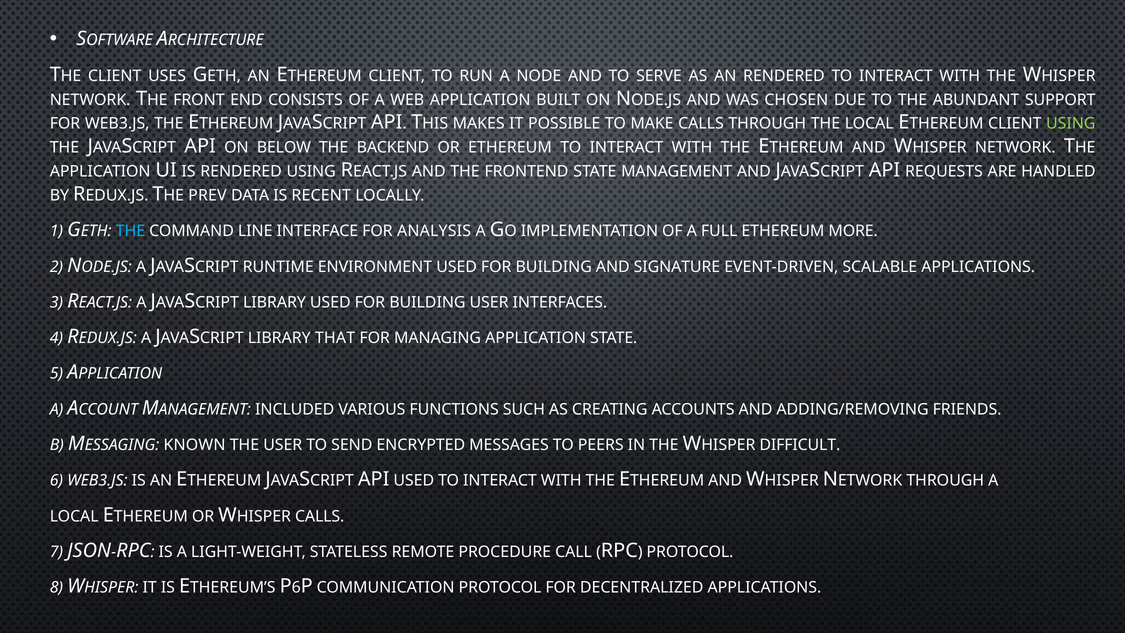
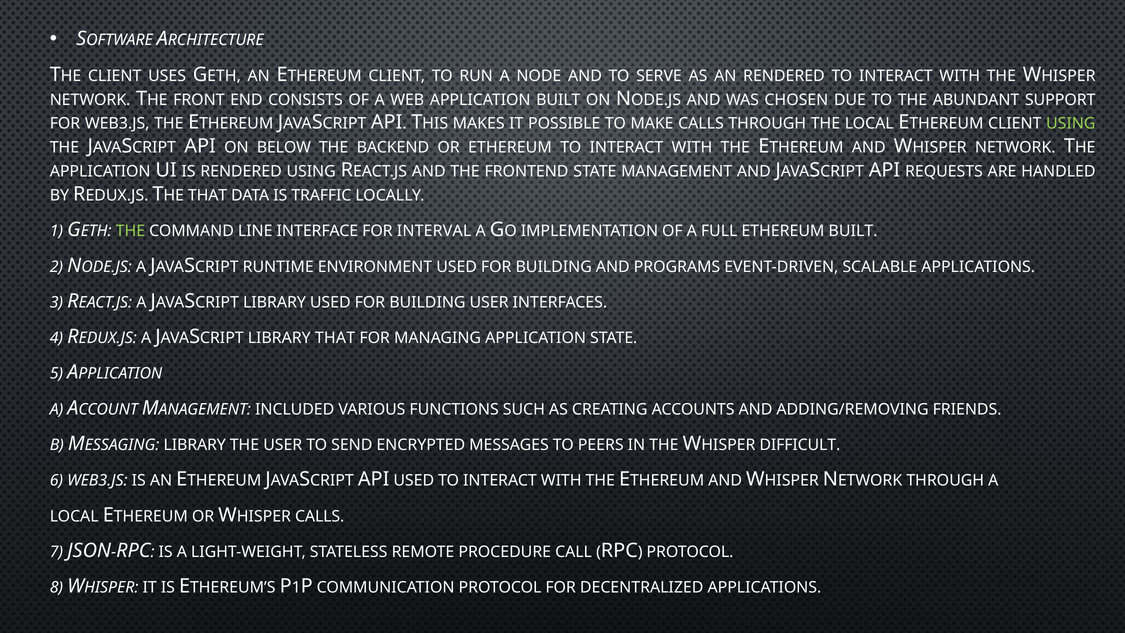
PREV at (207, 195): PREV -> THAT
RECENT: RECENT -> TRAFFIC
THE at (130, 231) colour: light blue -> light green
ANALYSIS: ANALYSIS -> INTERVAL
ETHEREUM MORE: MORE -> BUILT
SIGNATURE: SIGNATURE -> PROGRAMS
KNOWN at (195, 445): KNOWN -> LIBRARY
6 at (296, 587): 6 -> 1
